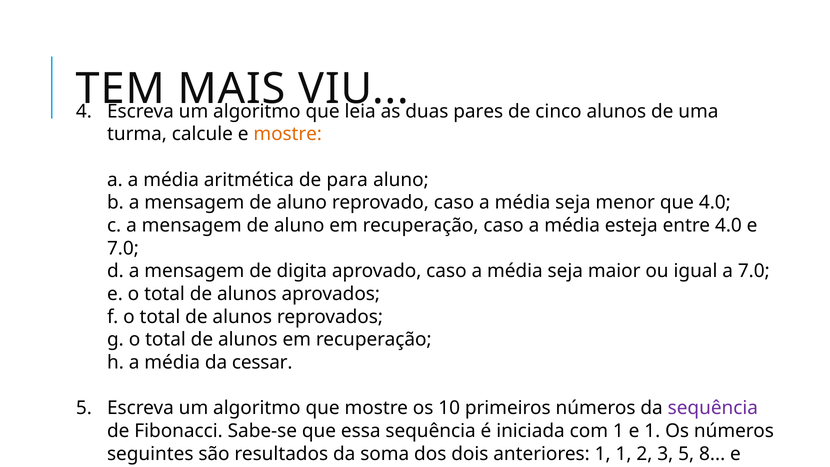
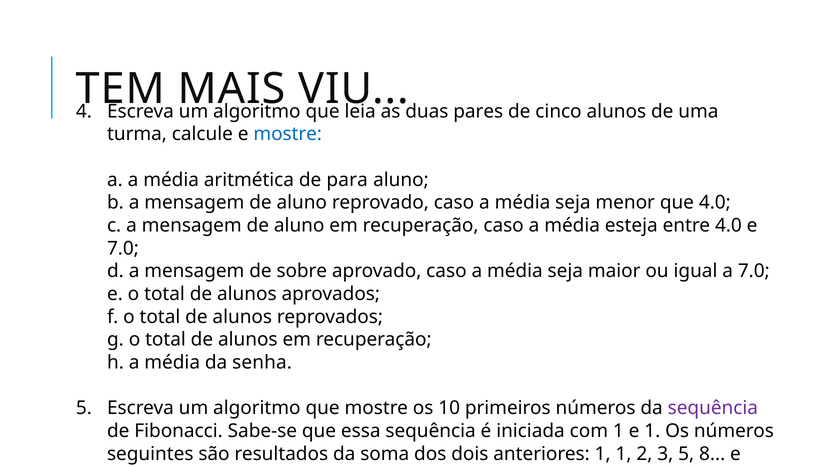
mostre at (288, 134) colour: orange -> blue
digita: digita -> sobre
cessar: cessar -> senha
